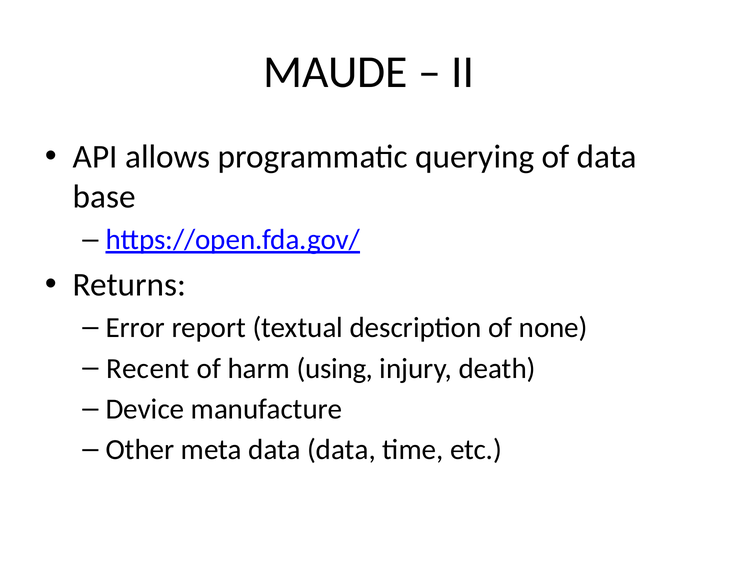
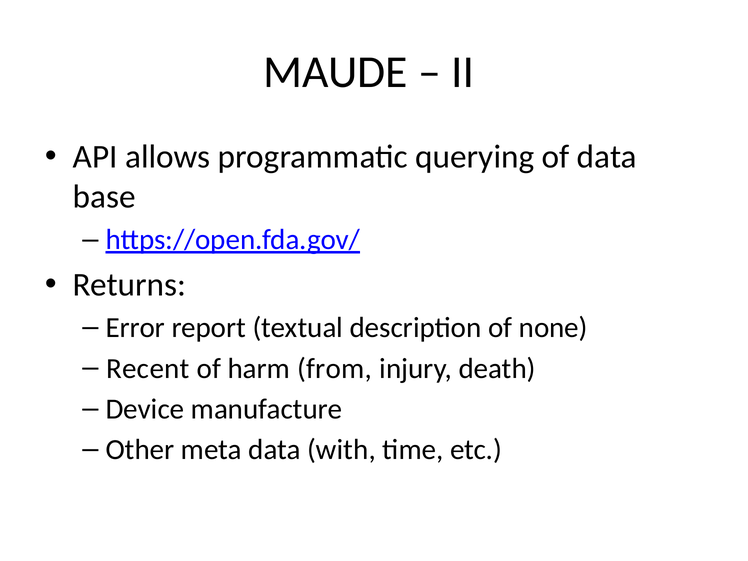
using: using -> from
data data: data -> with
